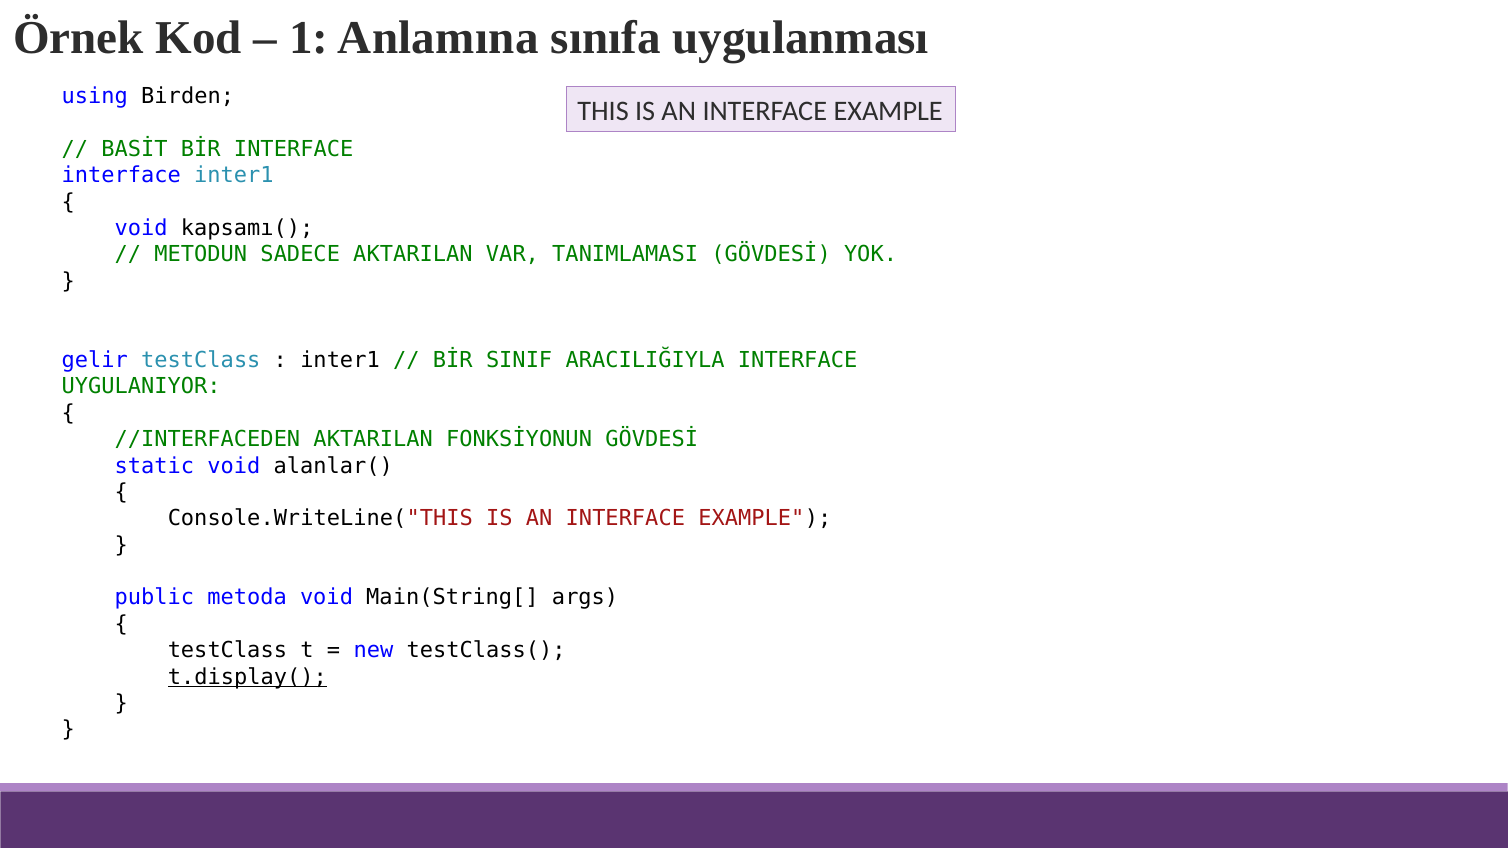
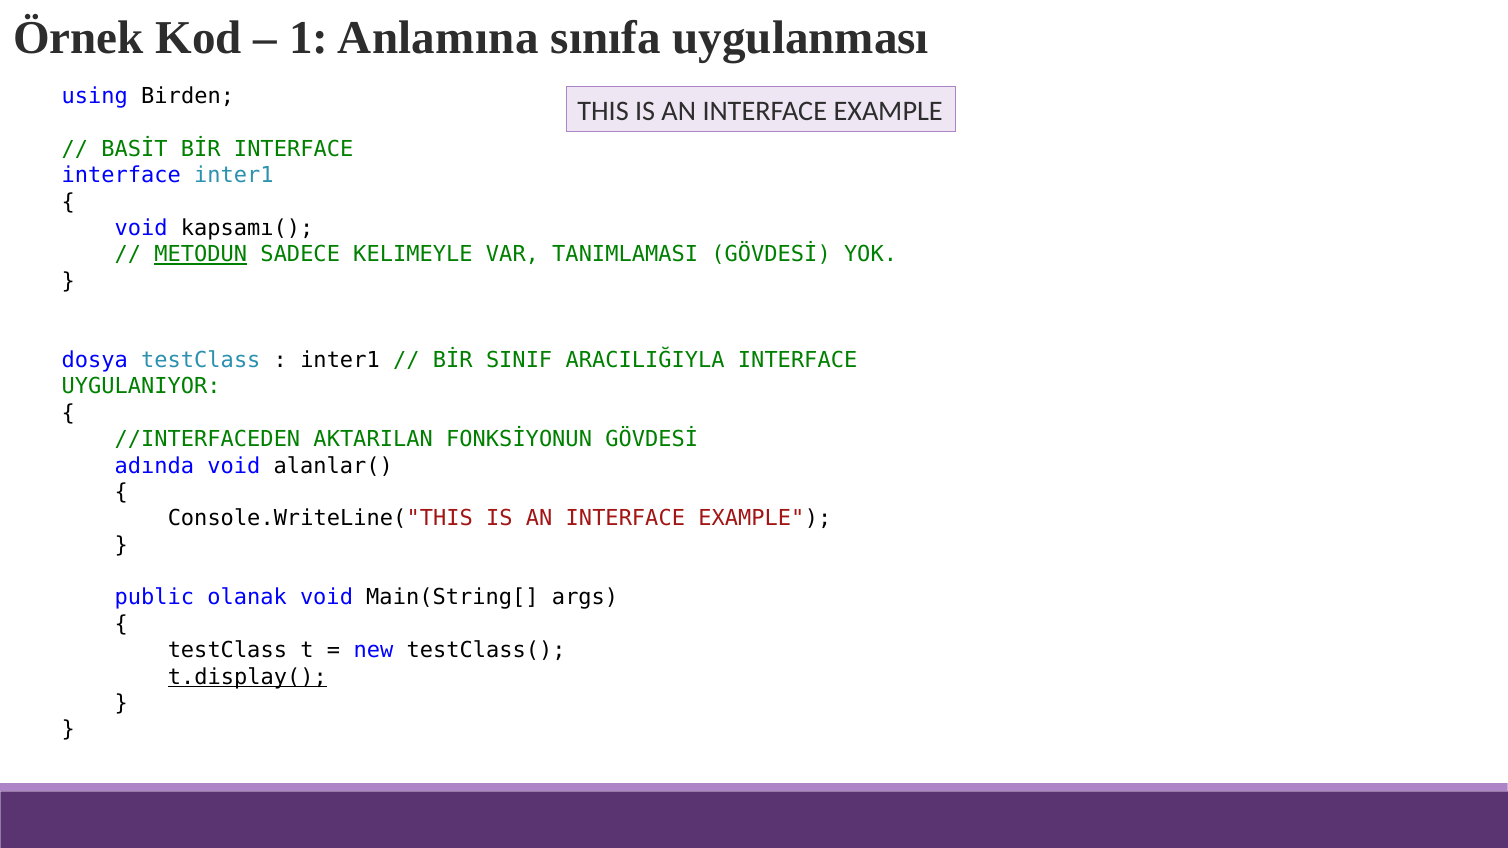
METODUN underline: none -> present
SADECE AKTARILAN: AKTARILAN -> KELIMEYLE
gelir: gelir -> dosya
static: static -> adında
metoda: metoda -> olanak
